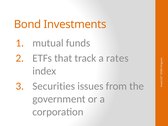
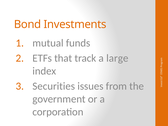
rates: rates -> large
